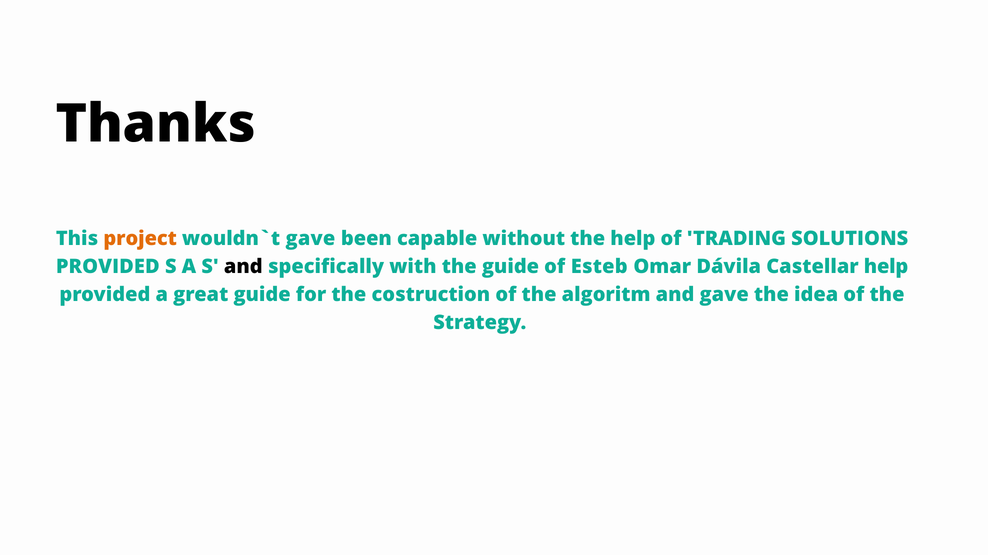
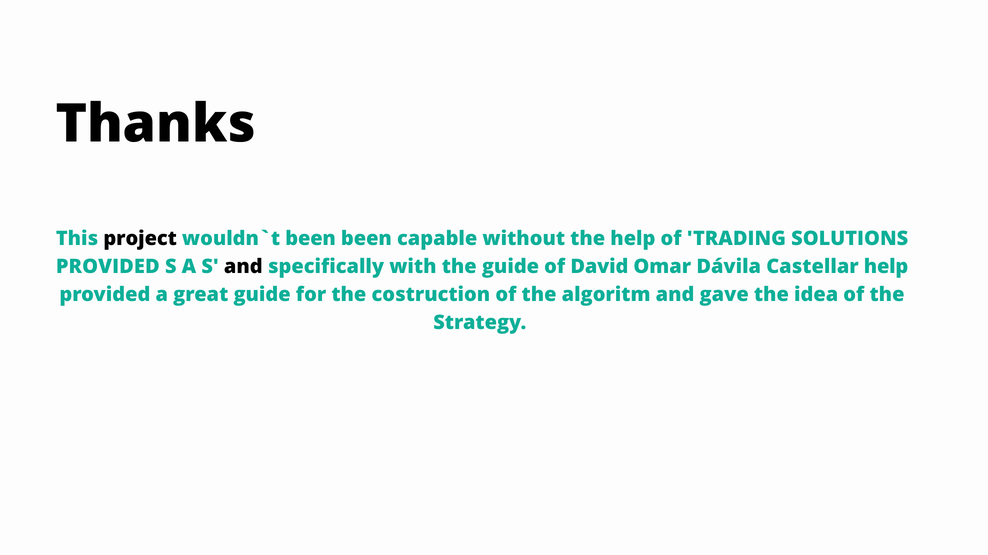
project colour: orange -> black
gave at (310, 239): gave -> been
Esteb: Esteb -> David
